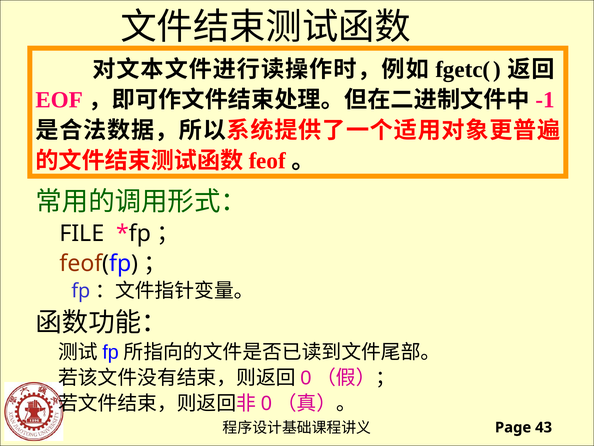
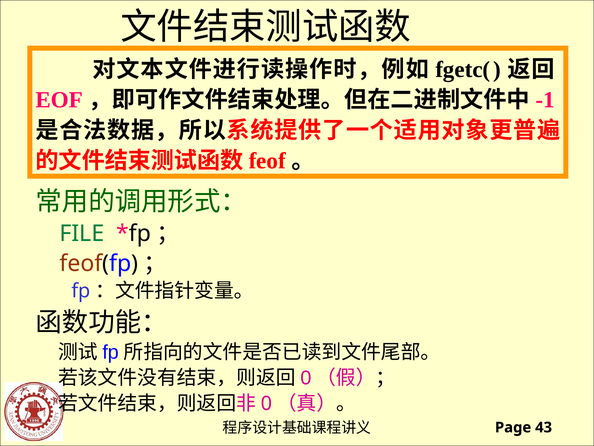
FILE colour: black -> green
